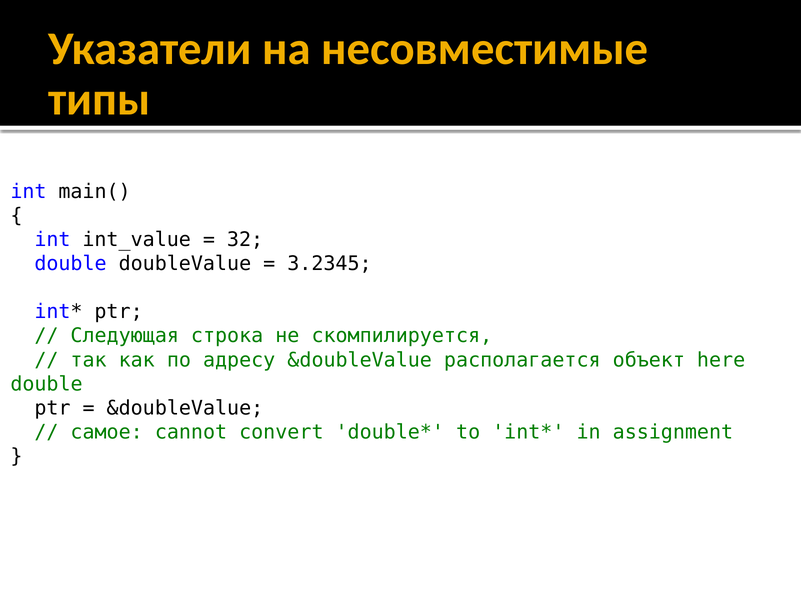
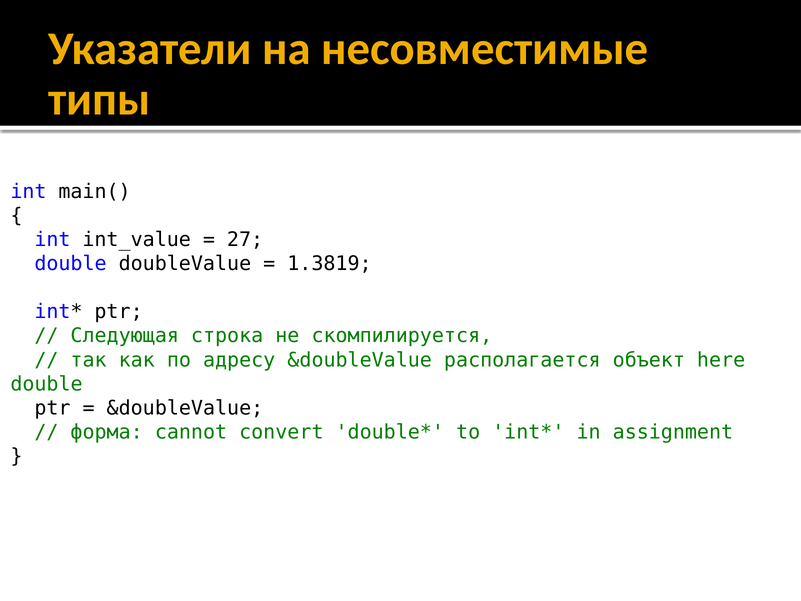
32: 32 -> 27
3.2345: 3.2345 -> 1.3819
самое: самое -> форма
